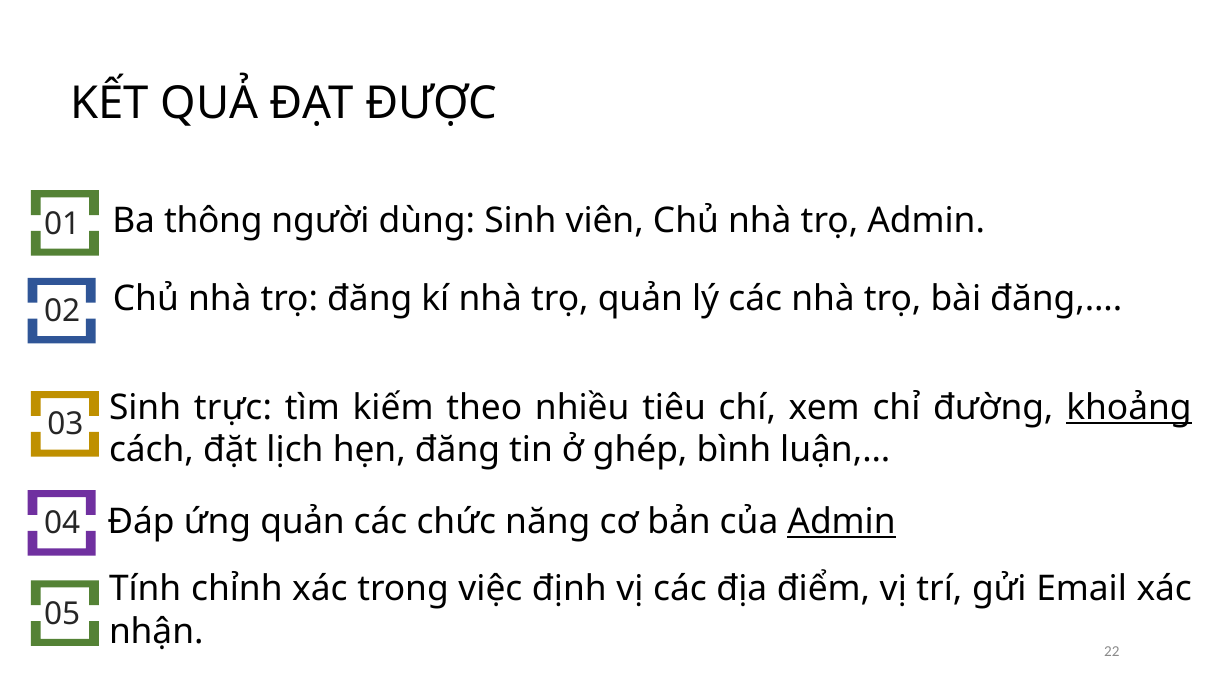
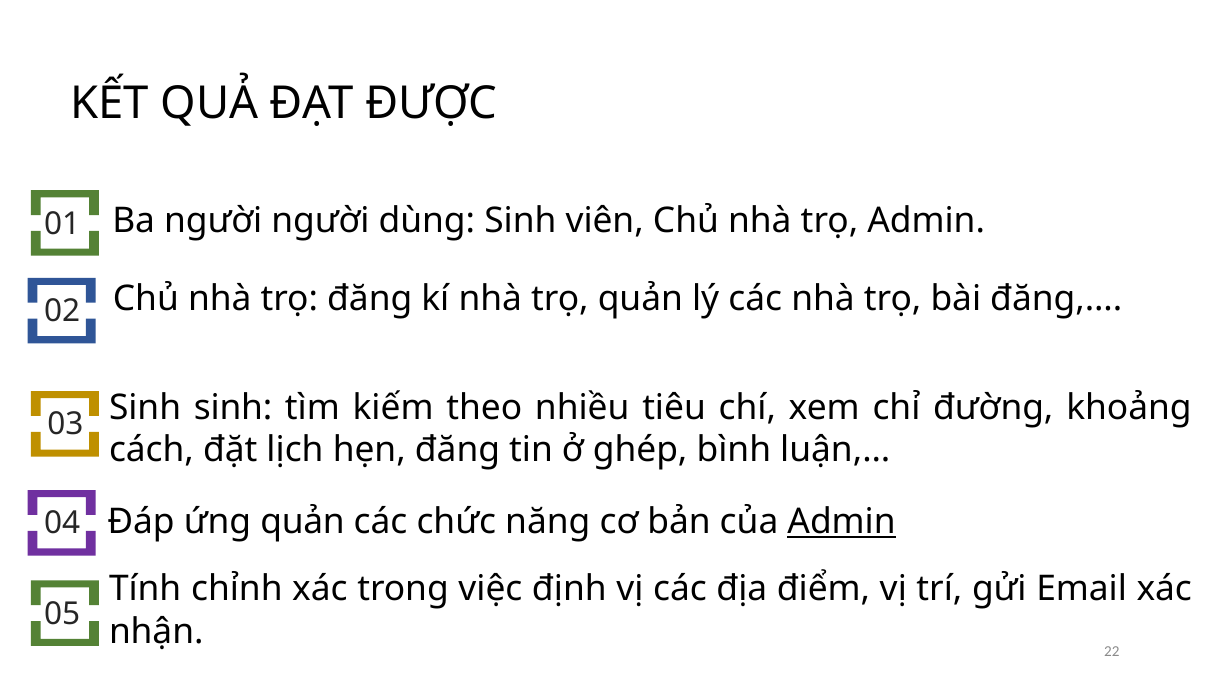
Ba thông: thông -> người
Sinh trực: trực -> sinh
khoảng underline: present -> none
